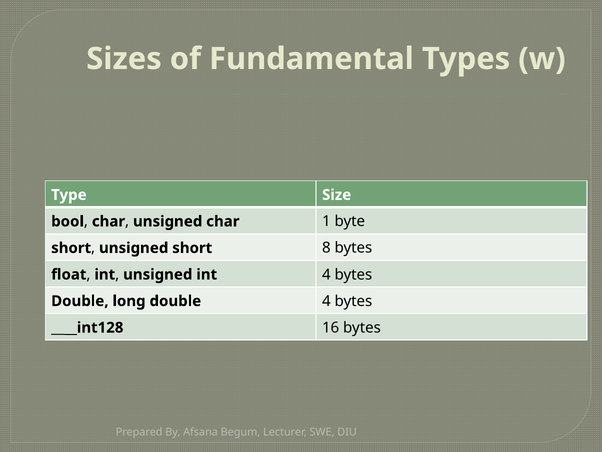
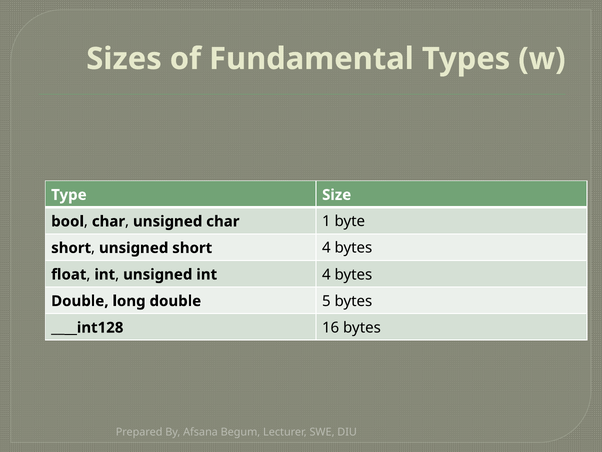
short 8: 8 -> 4
double 4: 4 -> 5
